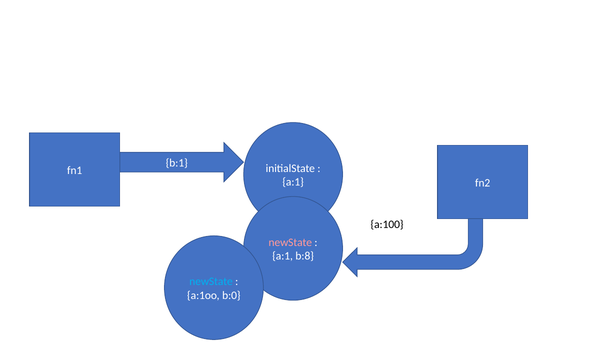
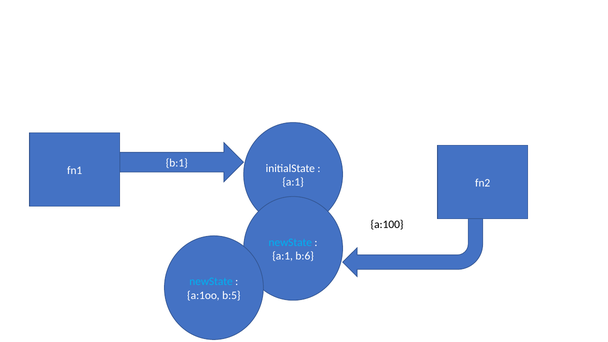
newState at (290, 242) colour: pink -> light blue
b:8: b:8 -> b:6
b:0: b:0 -> b:5
